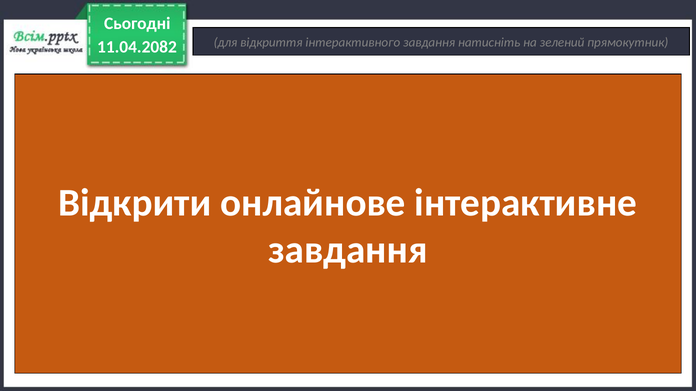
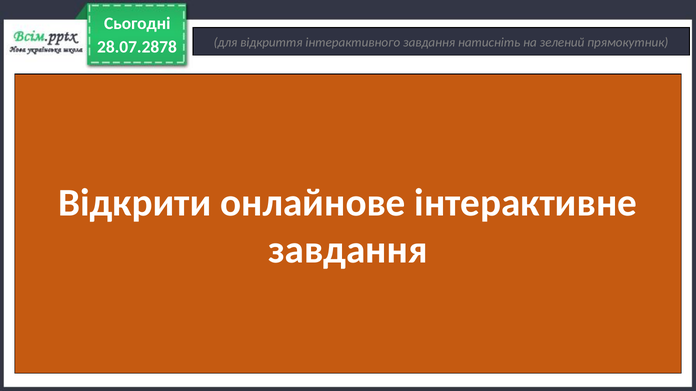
11.04.2082: 11.04.2082 -> 28.07.2878
